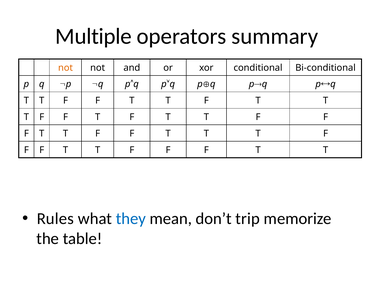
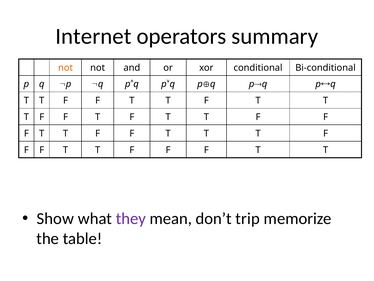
Multiple: Multiple -> Internet
Rules: Rules -> Show
they colour: blue -> purple
